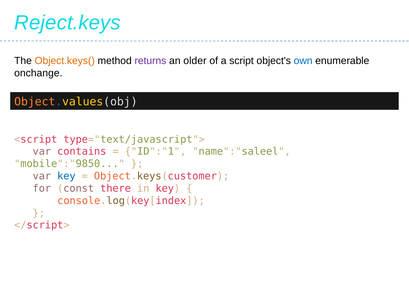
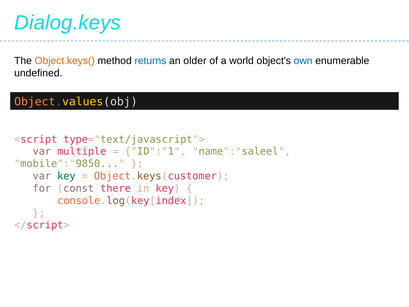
Reject.keys: Reject.keys -> Dialog.keys
returns colour: purple -> blue
script: script -> world
onchange: onchange -> undefined
contains: contains -> multiple
key at (66, 176) colour: blue -> green
